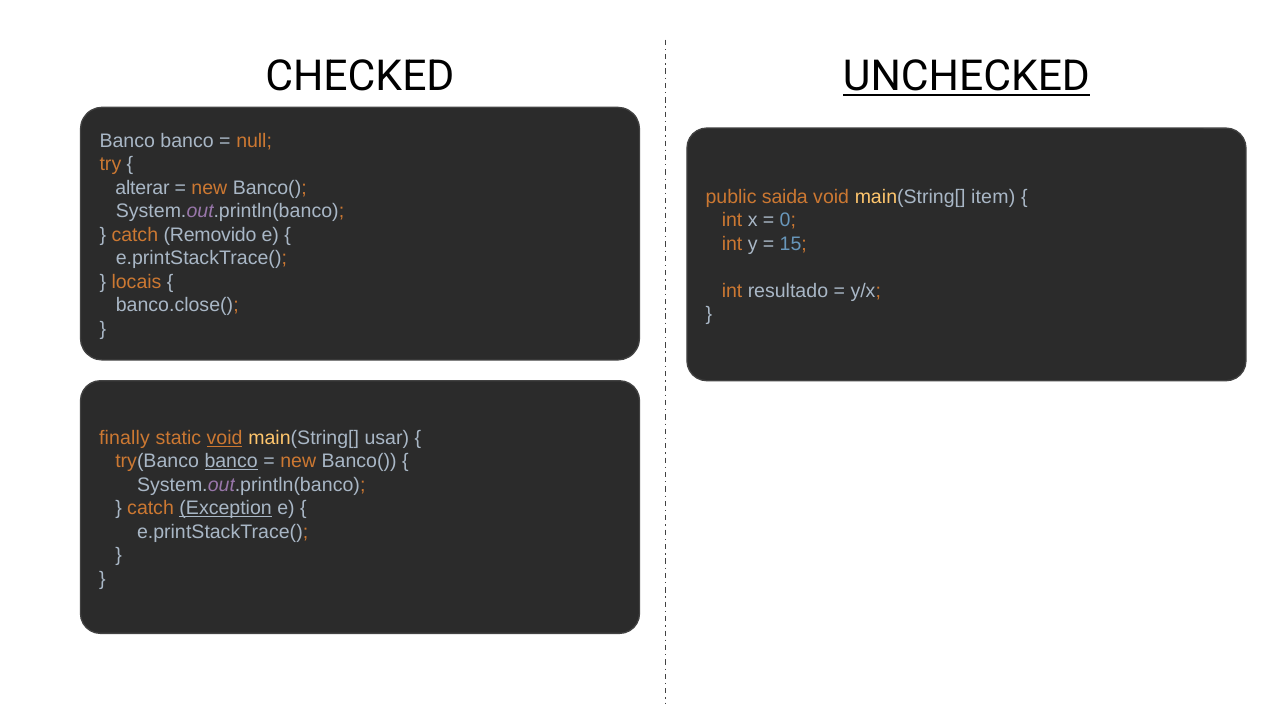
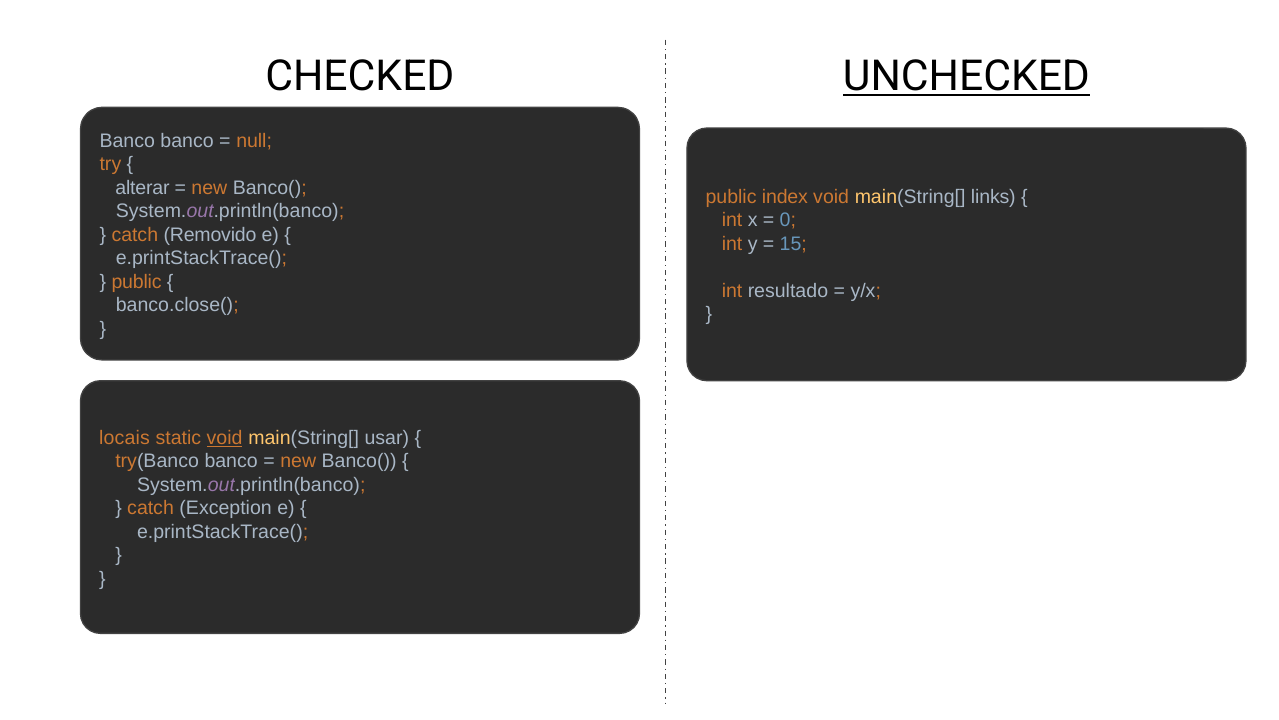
saida: saida -> index
item: item -> links
locais at (137, 282): locais -> public
finally: finally -> locais
banco at (231, 461) underline: present -> none
Exception underline: present -> none
